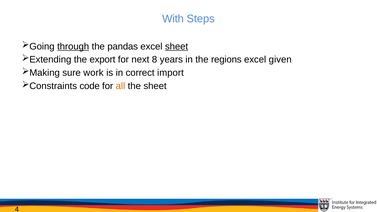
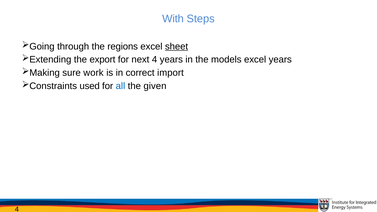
through underline: present -> none
pandas: pandas -> regions
next 8: 8 -> 4
regions: regions -> models
excel given: given -> years
code: code -> used
all colour: orange -> blue
the sheet: sheet -> given
